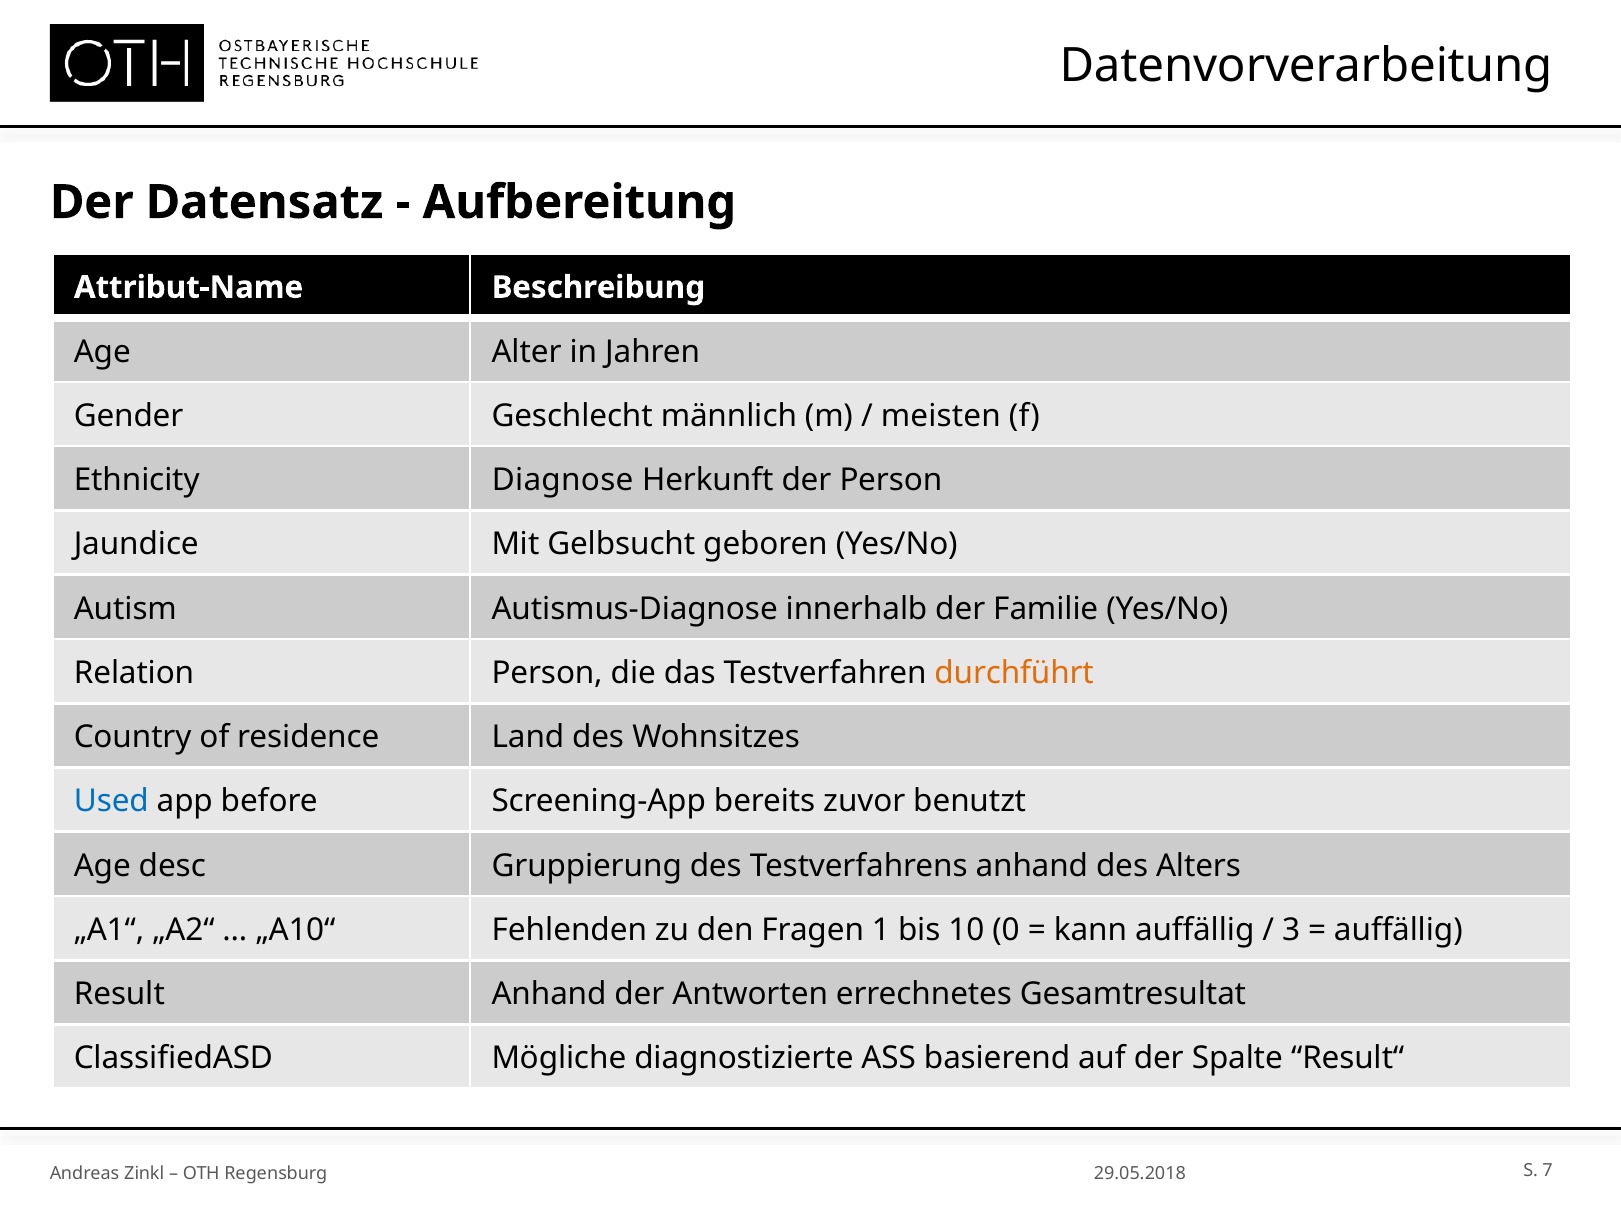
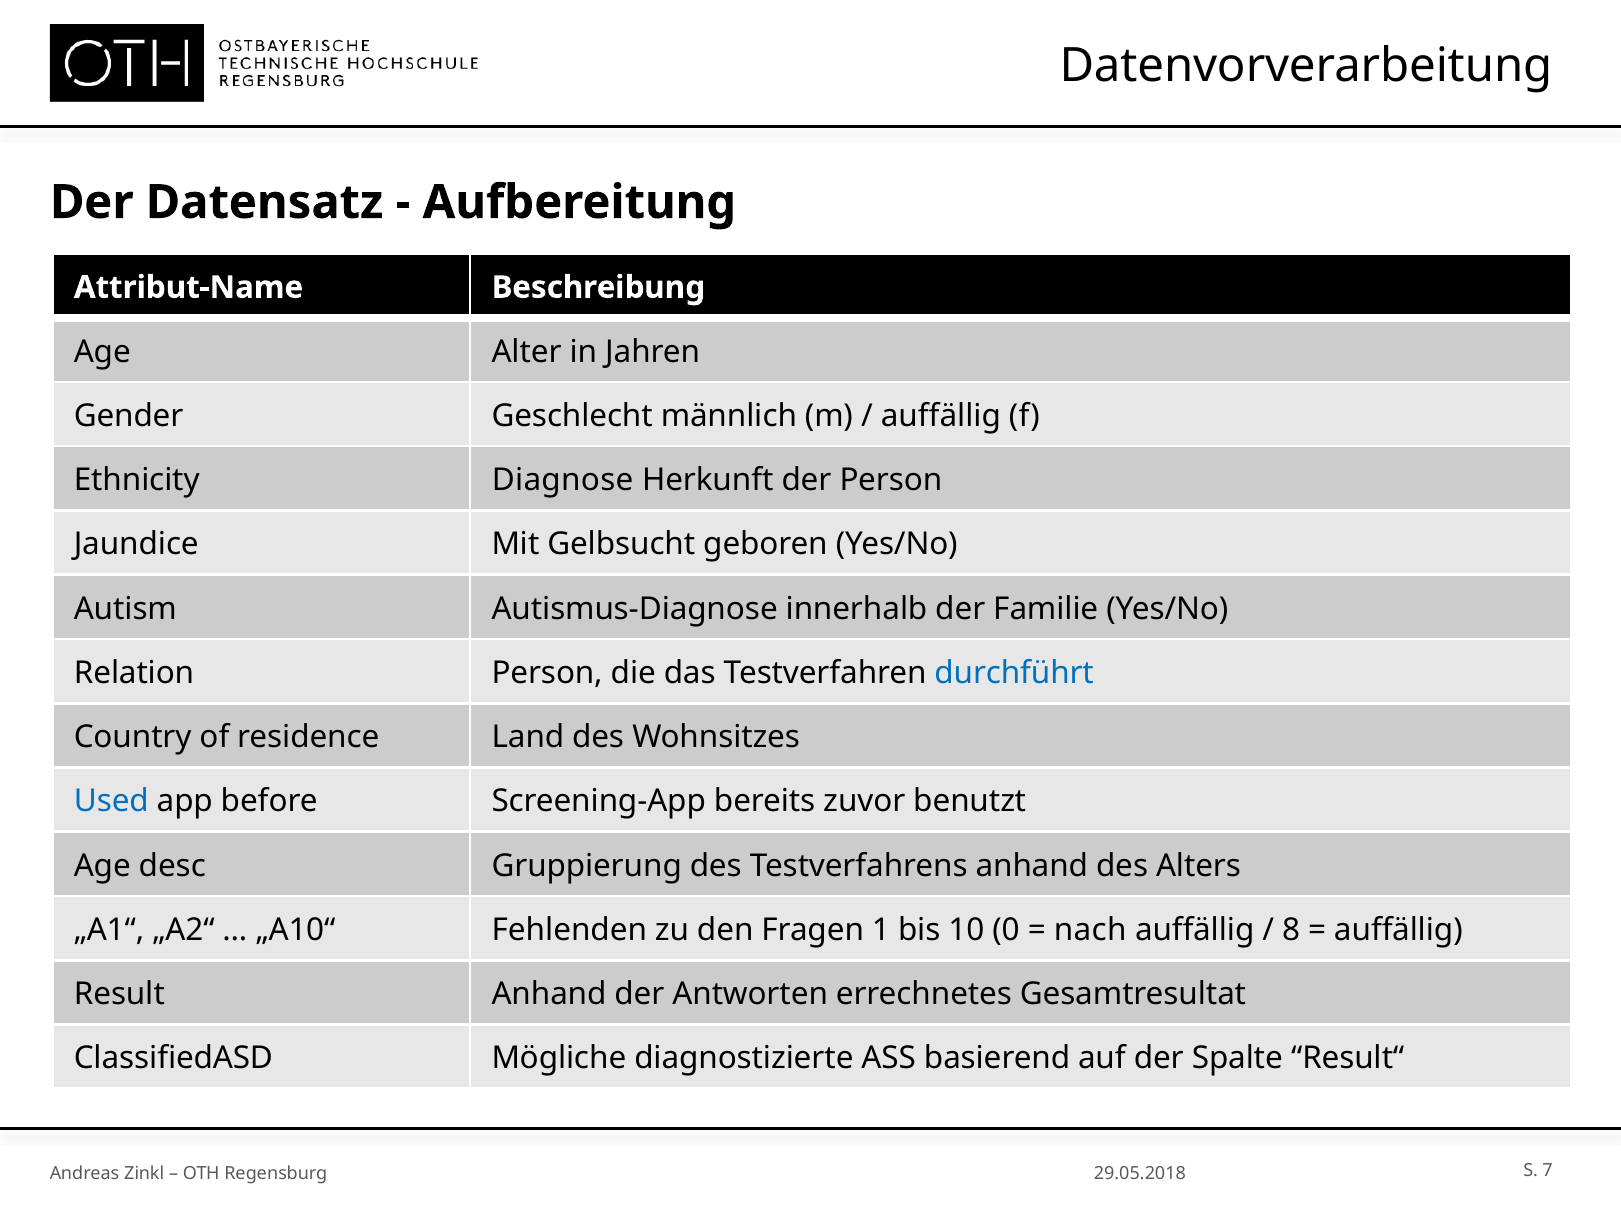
meisten at (941, 416): meisten -> auffällig
durchführt colour: orange -> blue
kann: kann -> nach
3: 3 -> 8
